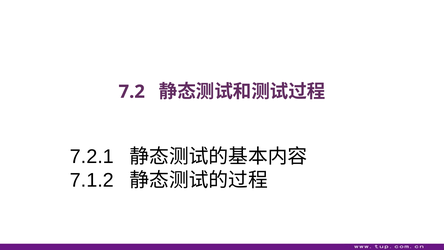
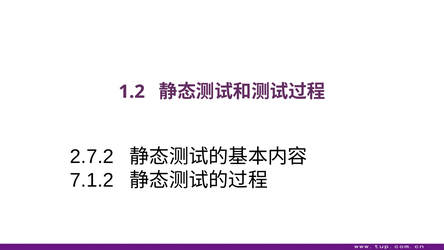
7.2: 7.2 -> 1.2
7.2.1: 7.2.1 -> 2.7.2
